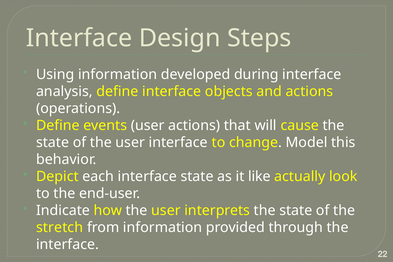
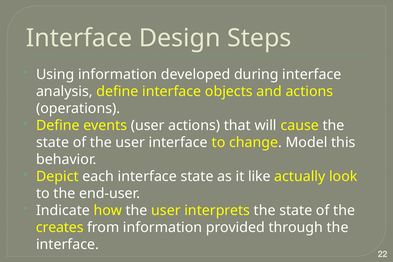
stretch: stretch -> creates
